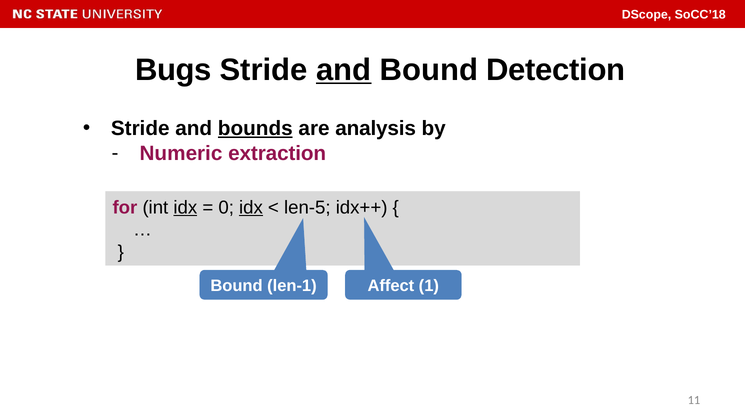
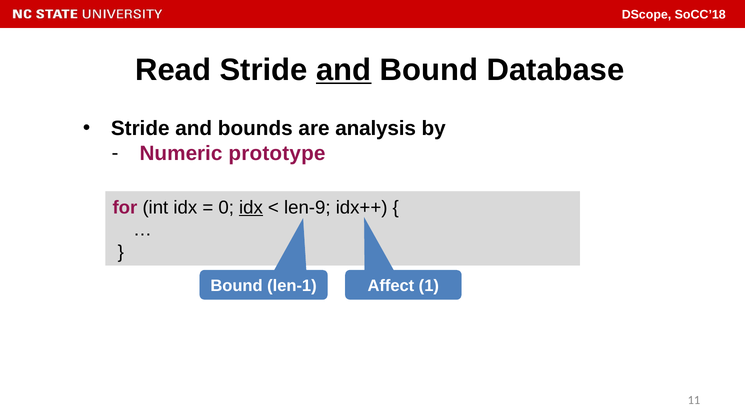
Bugs: Bugs -> Read
Detection: Detection -> Database
bounds underline: present -> none
extraction: extraction -> prototype
idx at (185, 207) underline: present -> none
len-5: len-5 -> len-9
